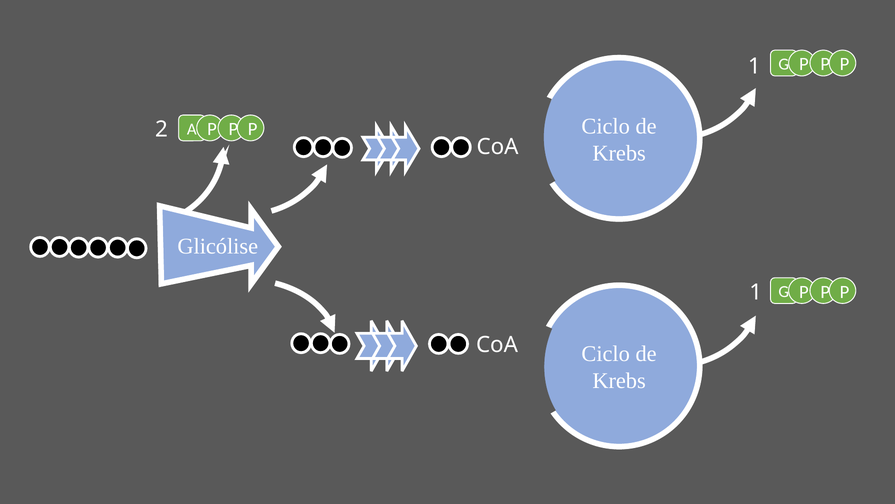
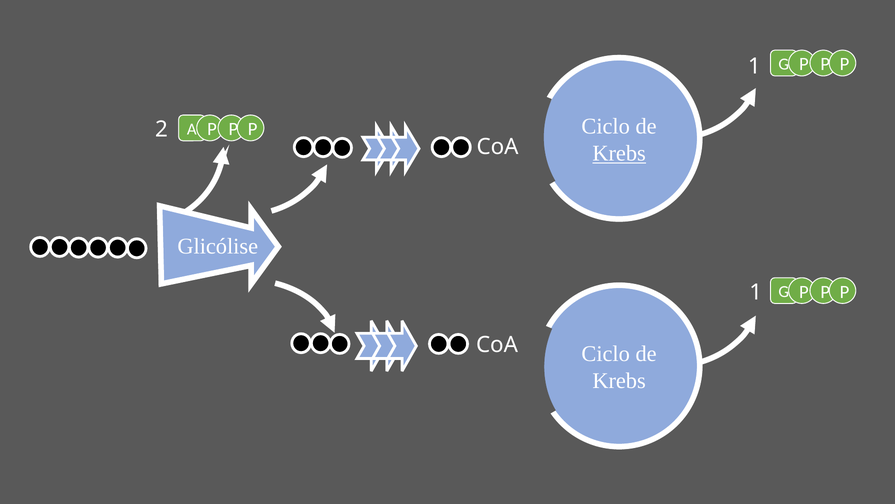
Krebs at (619, 153) underline: none -> present
